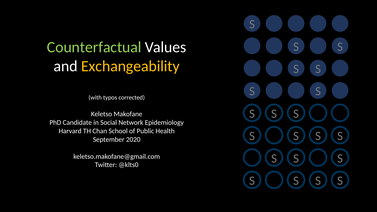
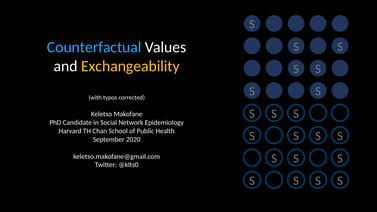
Counterfactual colour: light green -> light blue
